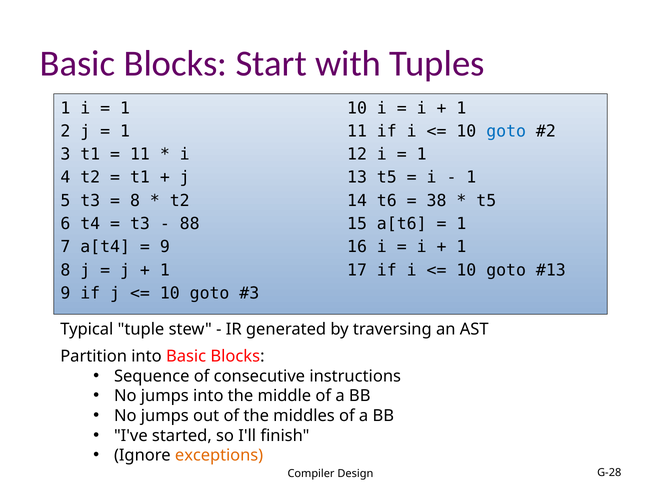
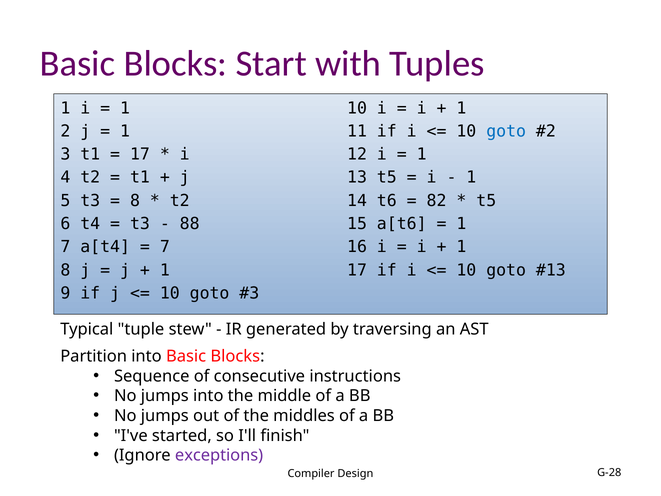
11 at (140, 154): 11 -> 17
38: 38 -> 82
9 at (165, 247): 9 -> 7
exceptions colour: orange -> purple
